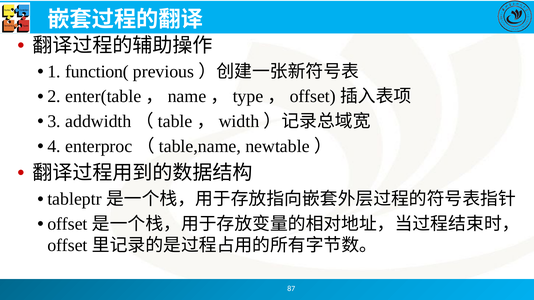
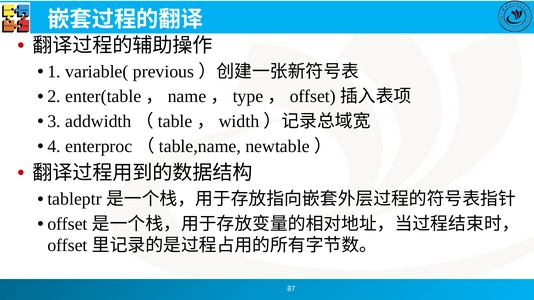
function(: function( -> variable(
